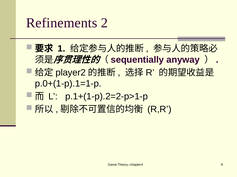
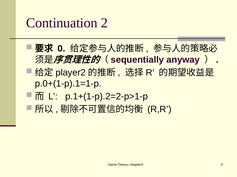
Refinements: Refinements -> Continuation
1: 1 -> 0
